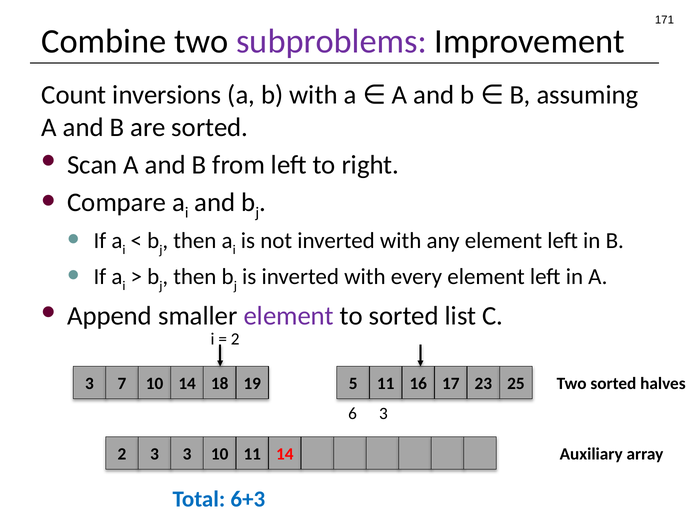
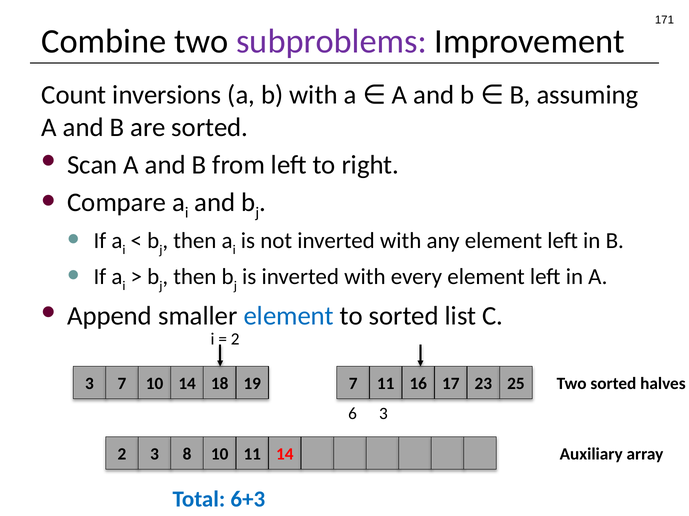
element at (289, 316) colour: purple -> blue
19 5: 5 -> 7
3 3: 3 -> 8
